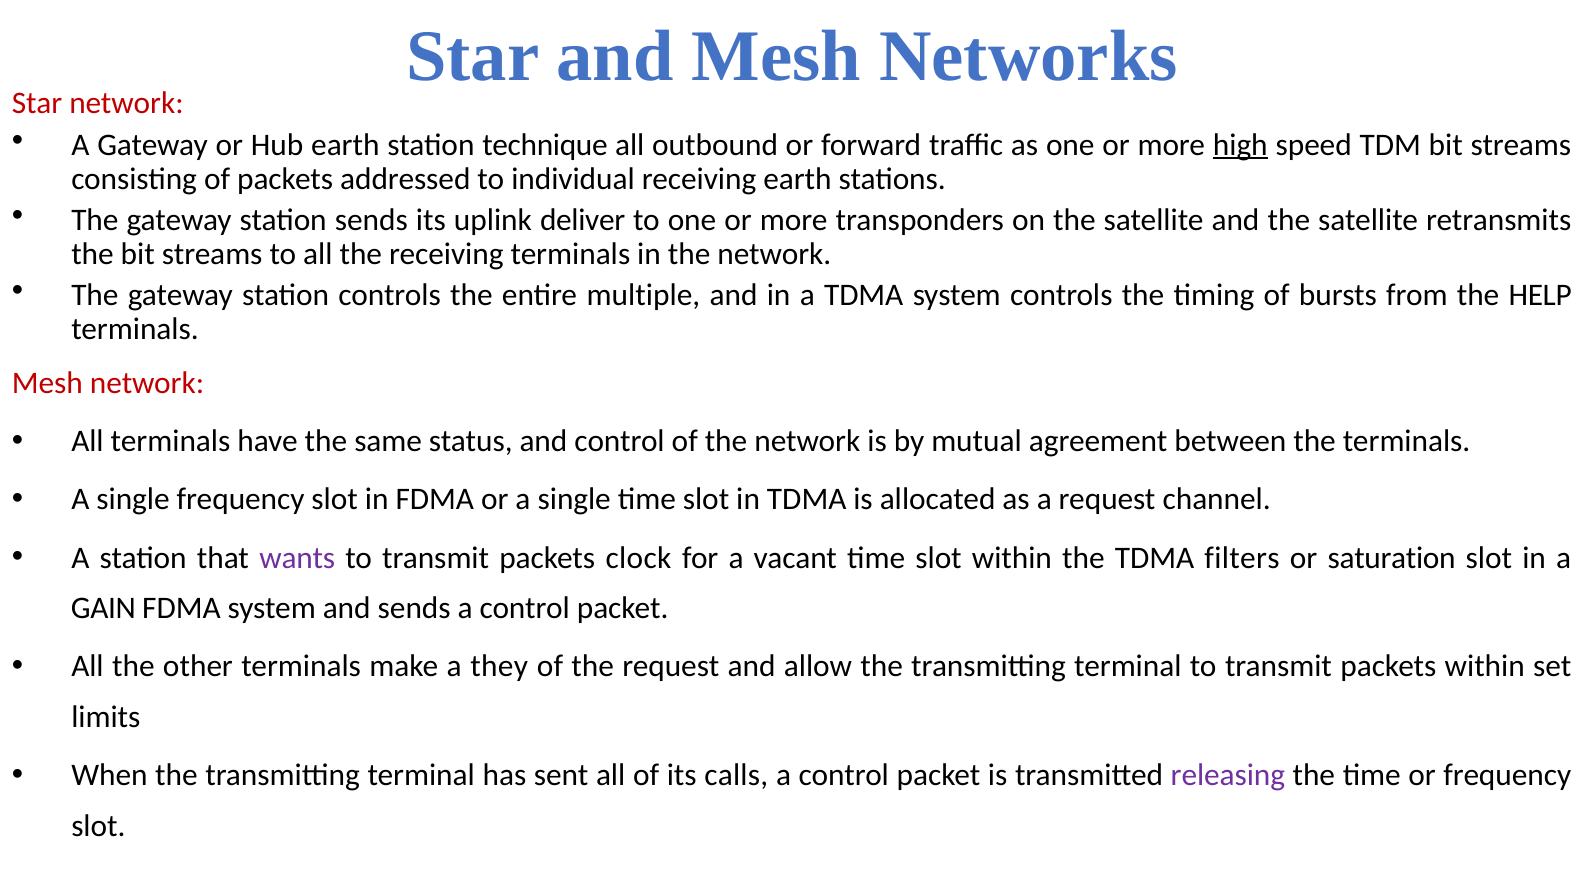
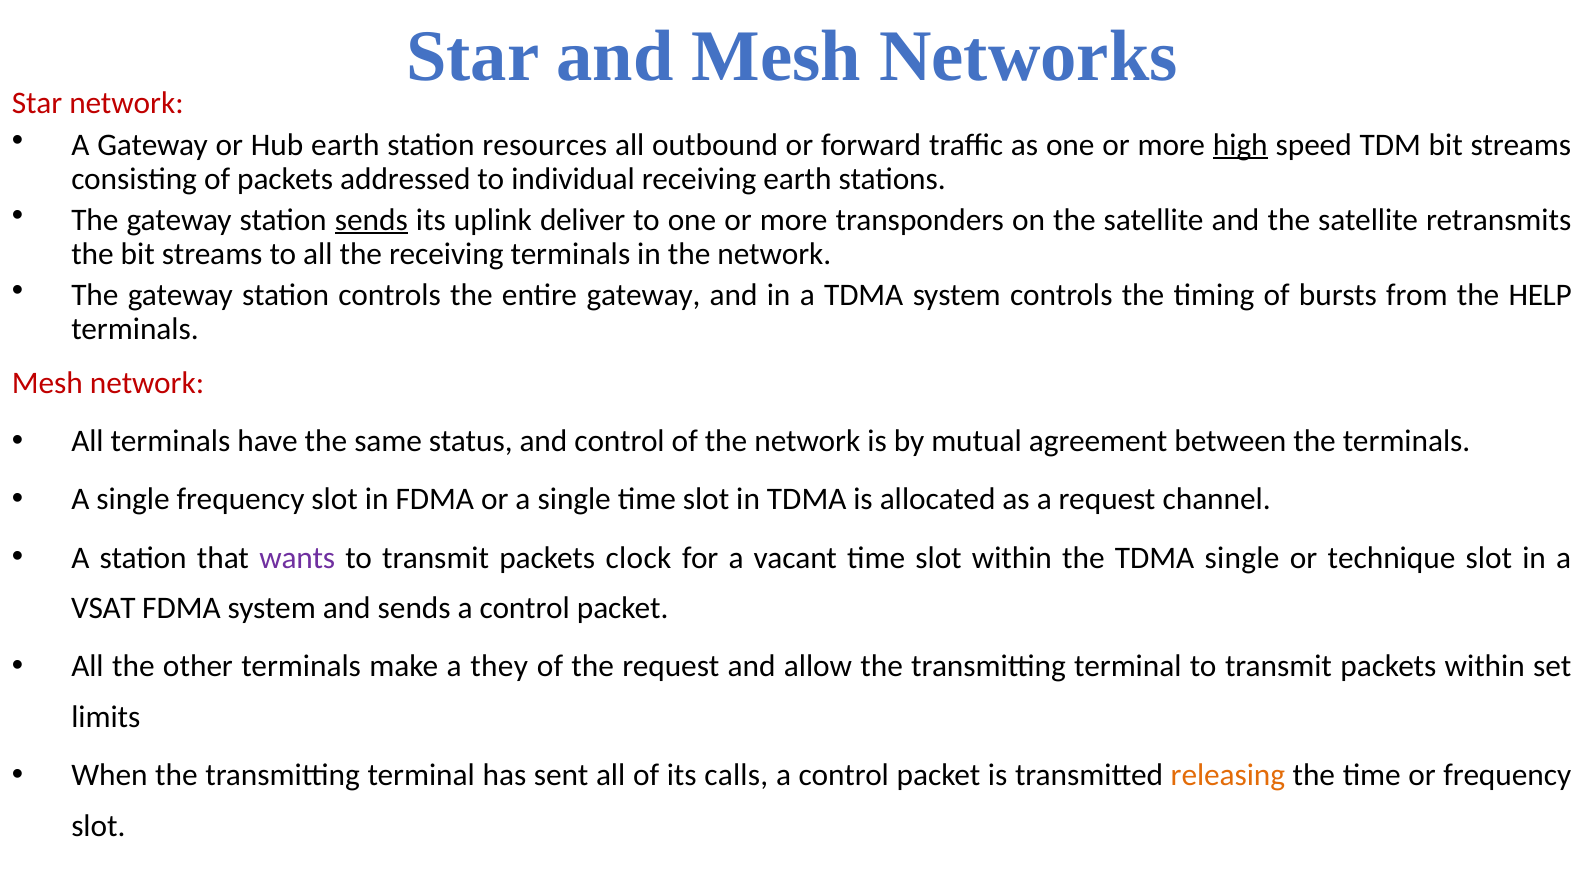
technique: technique -> resources
sends at (371, 220) underline: none -> present
entire multiple: multiple -> gateway
TDMA filters: filters -> single
saturation: saturation -> technique
GAIN: GAIN -> VSAT
releasing colour: purple -> orange
